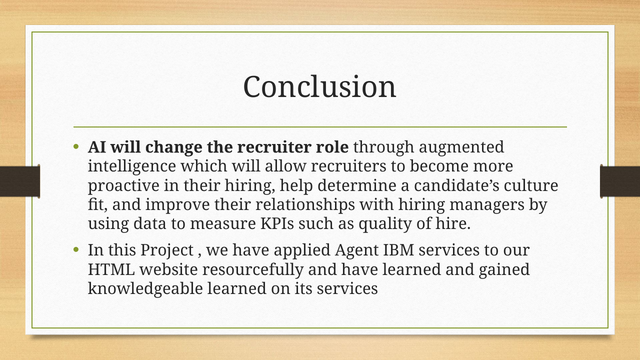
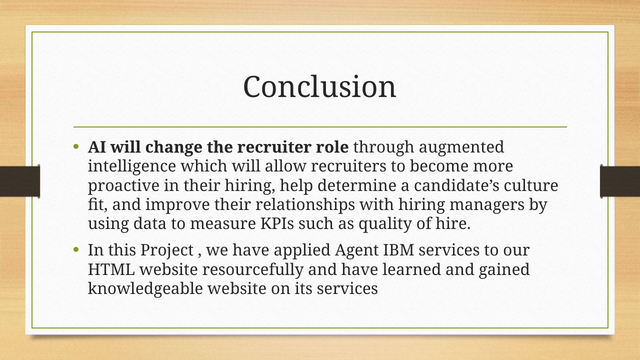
knowledgeable learned: learned -> website
